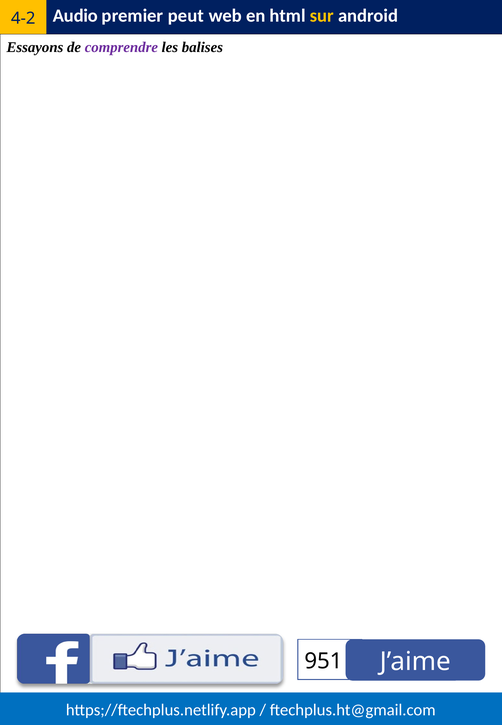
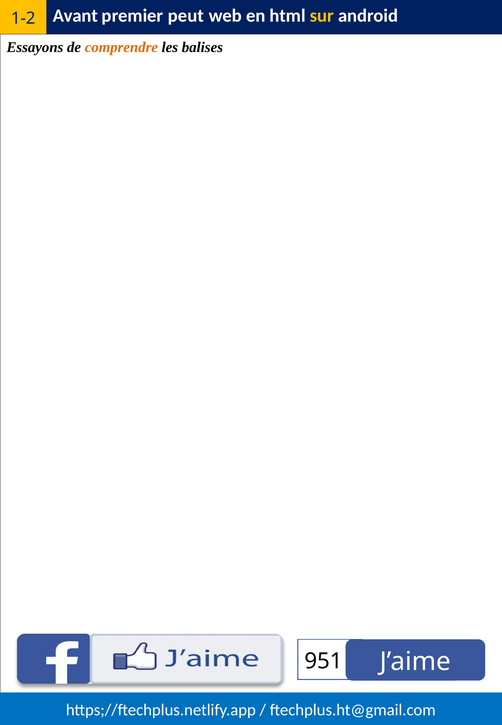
Audio: Audio -> Avant
4-2: 4-2 -> 1-2
comprendre colour: purple -> orange
